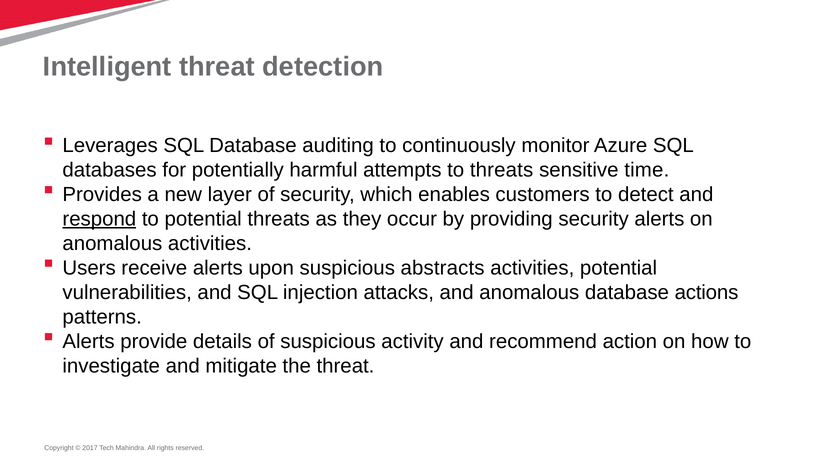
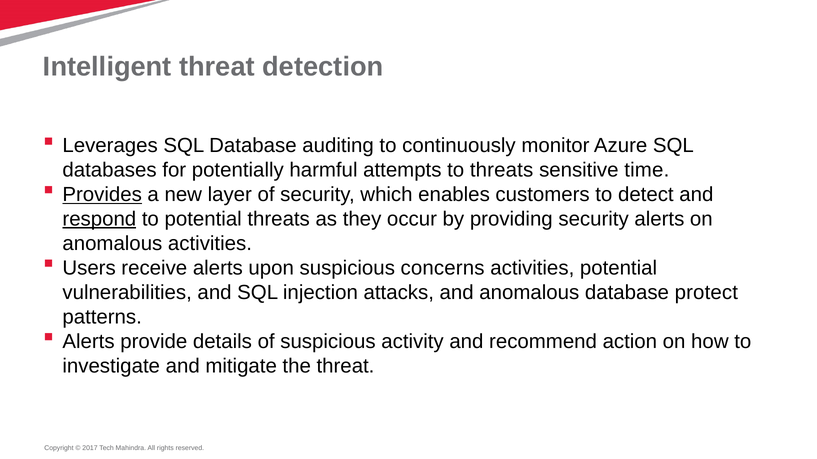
Provides underline: none -> present
abstracts: abstracts -> concerns
actions: actions -> protect
